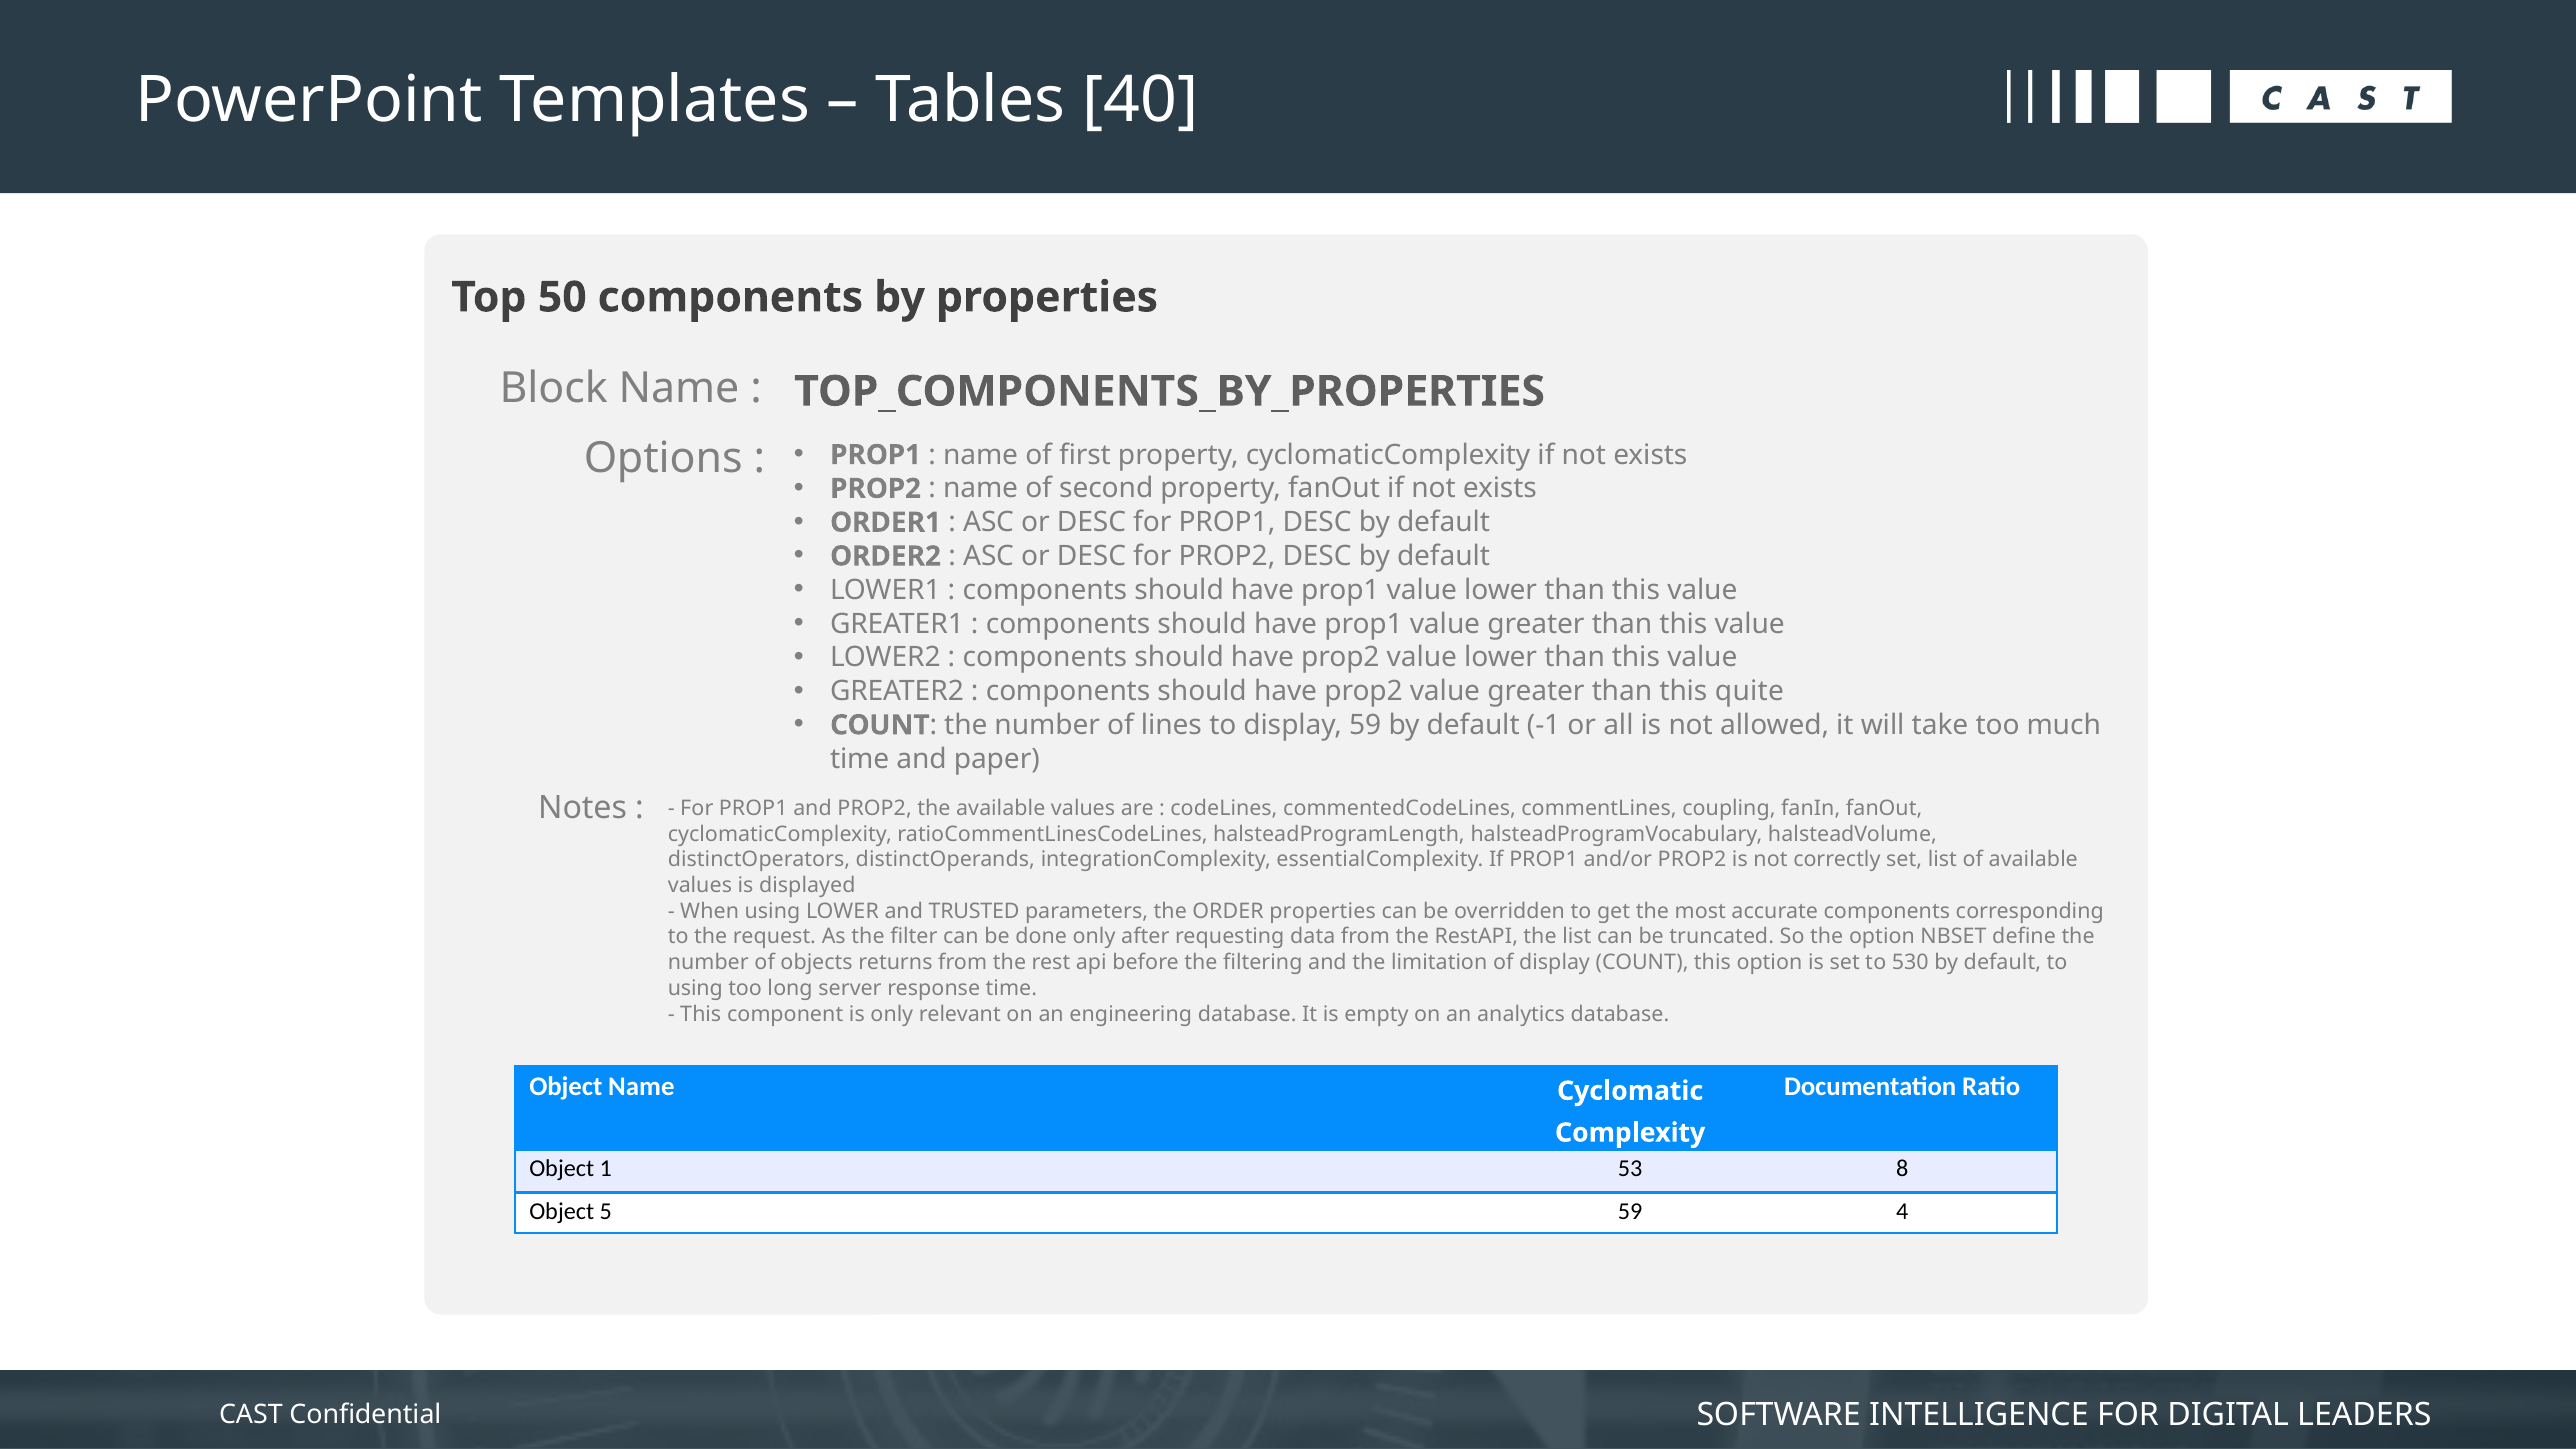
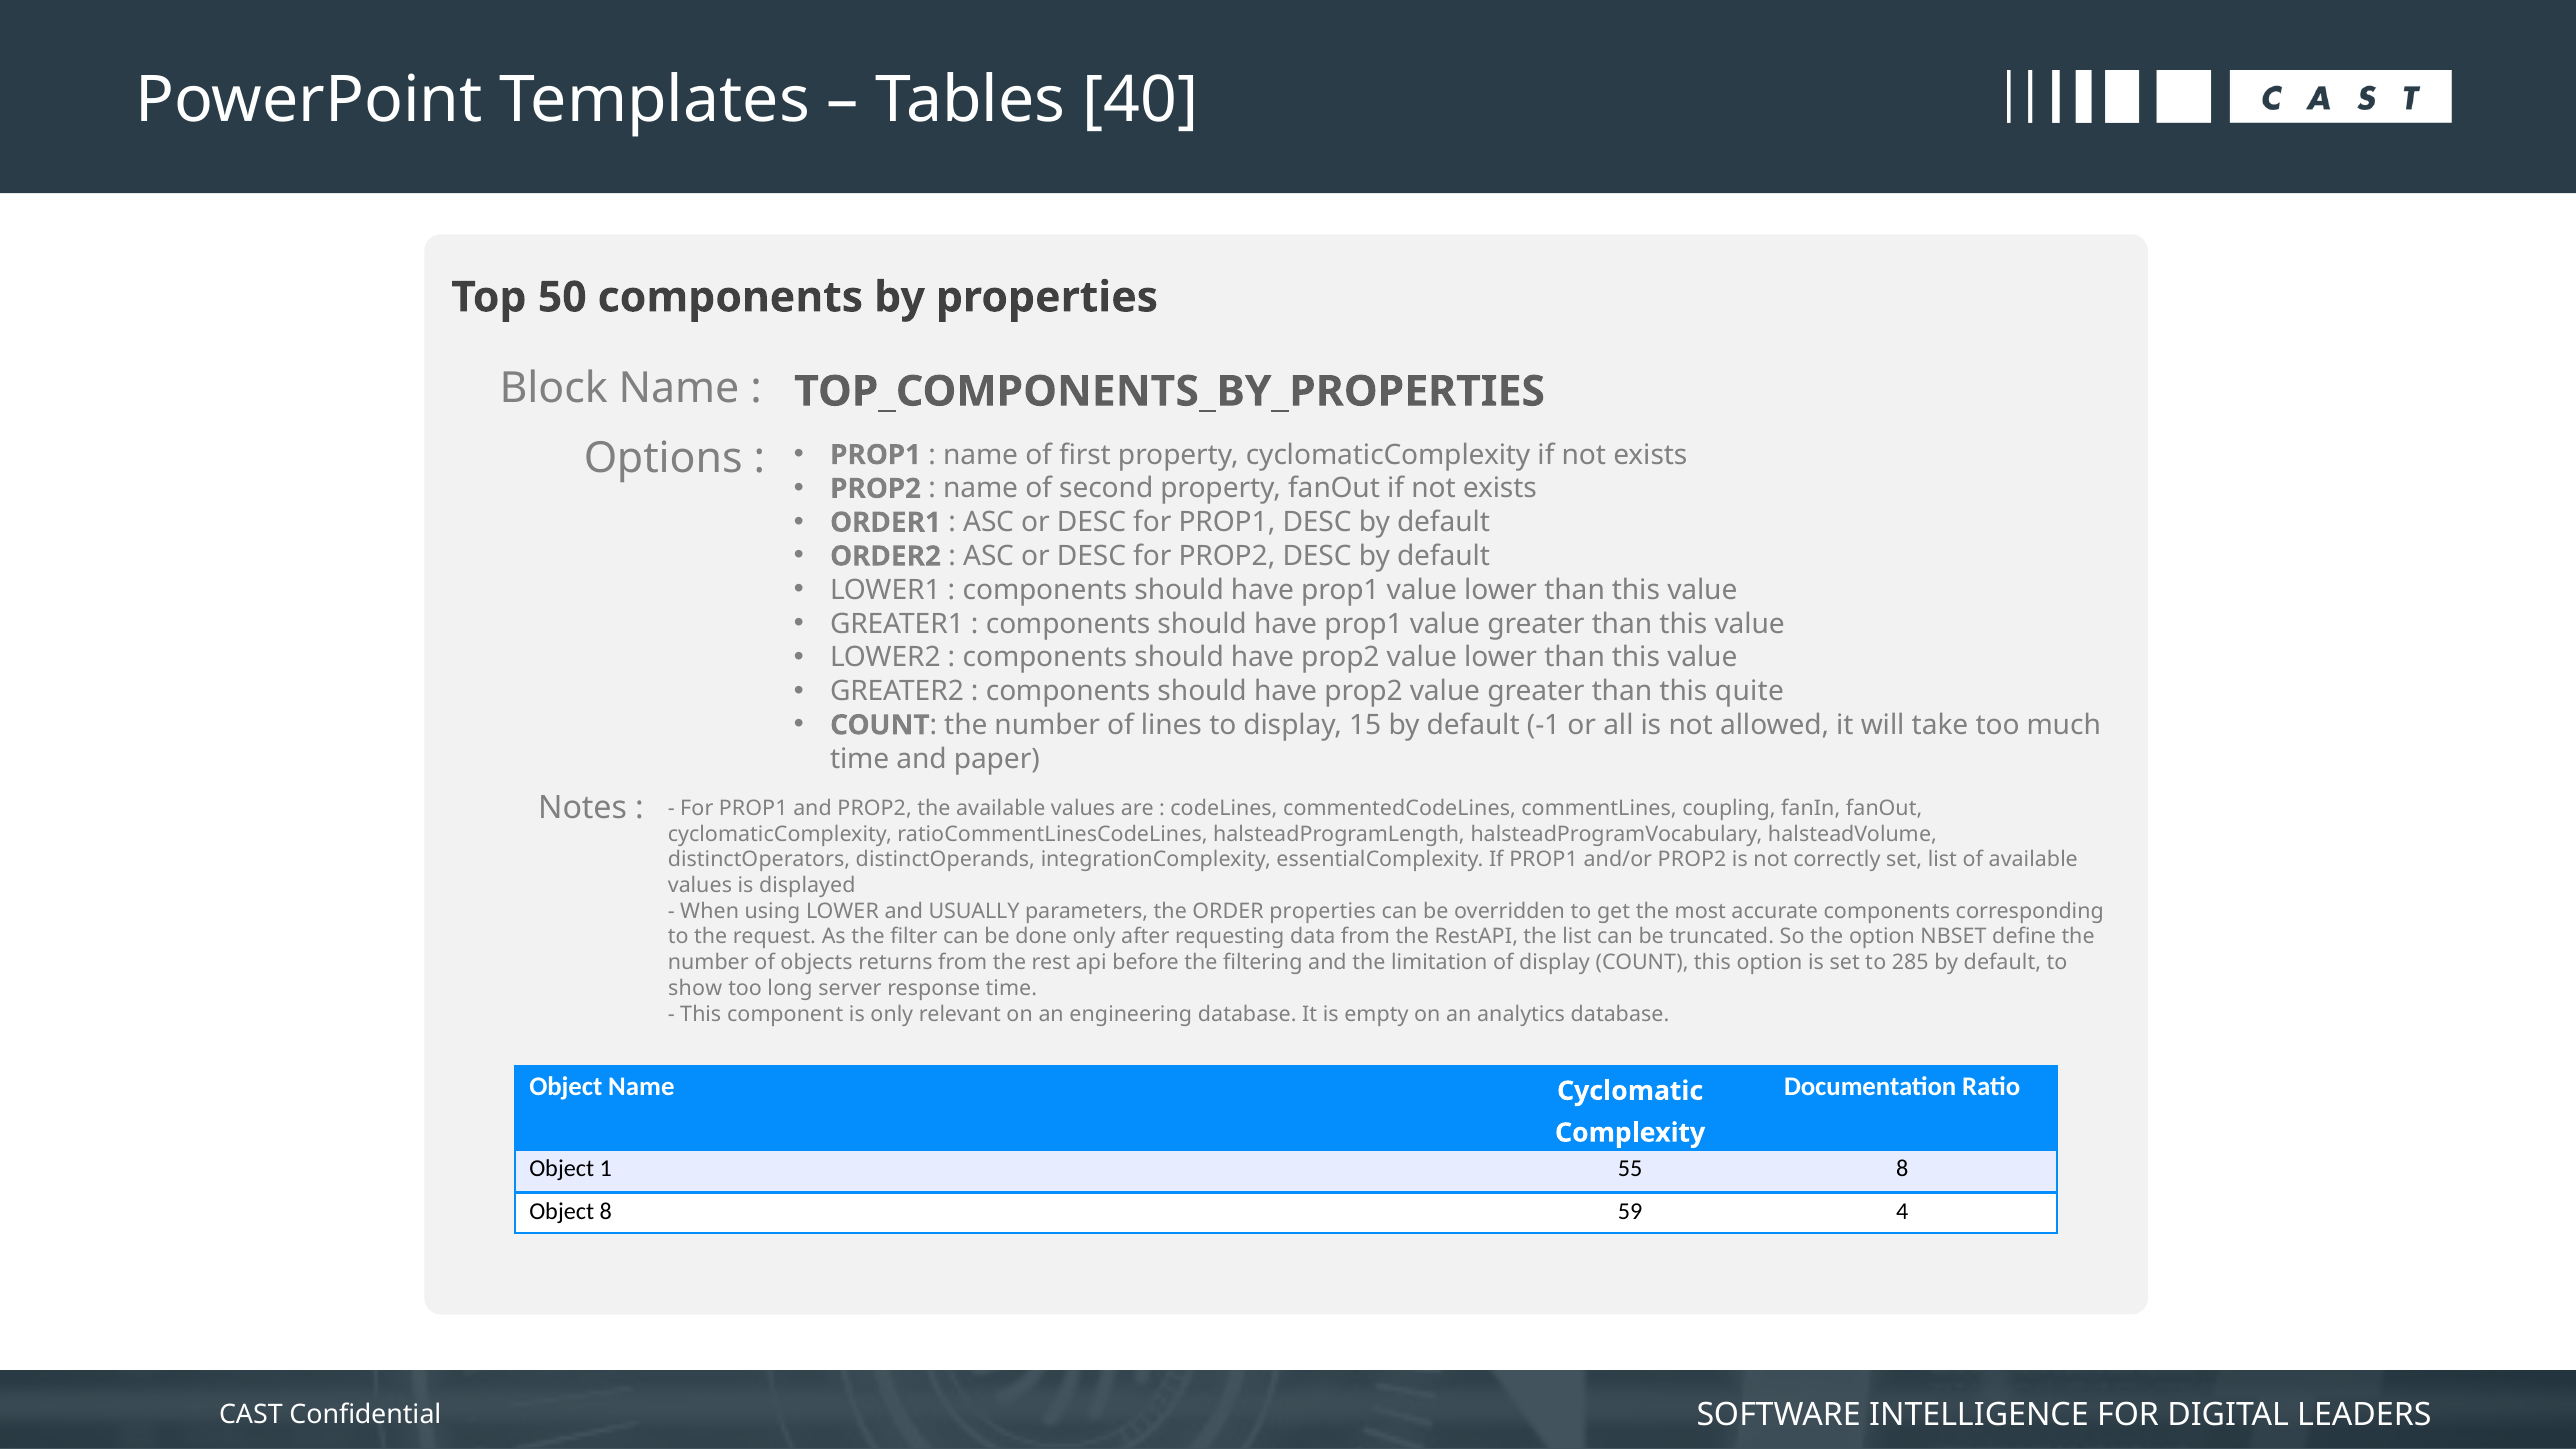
display 59: 59 -> 15
TRUSTED: TRUSTED -> USUALLY
530: 530 -> 285
using at (695, 988): using -> show
53: 53 -> 55
Object 5: 5 -> 8
